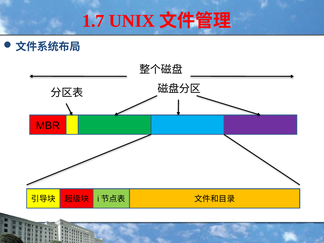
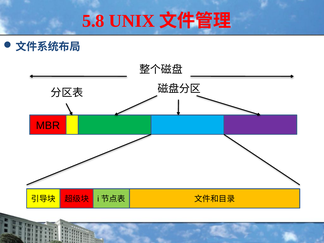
1.7: 1.7 -> 5.8
